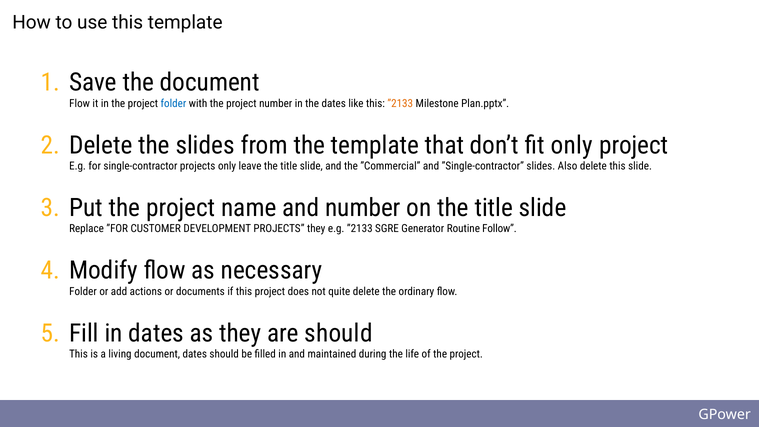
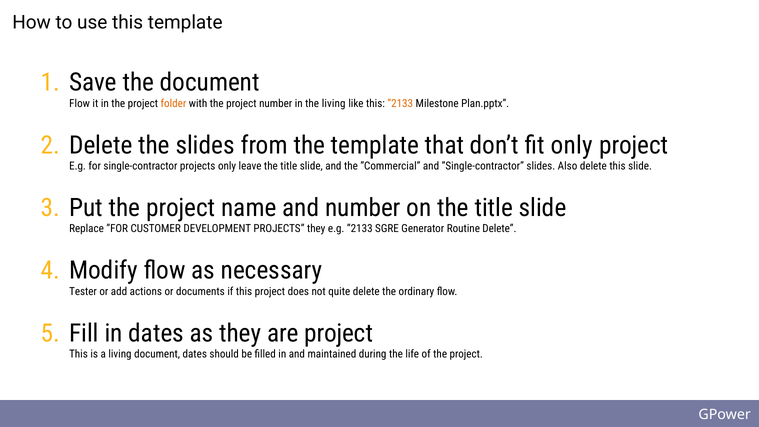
folder at (173, 103) colour: blue -> orange
the dates: dates -> living
Routine Follow: Follow -> Delete
Folder at (83, 291): Folder -> Tester
are should: should -> project
